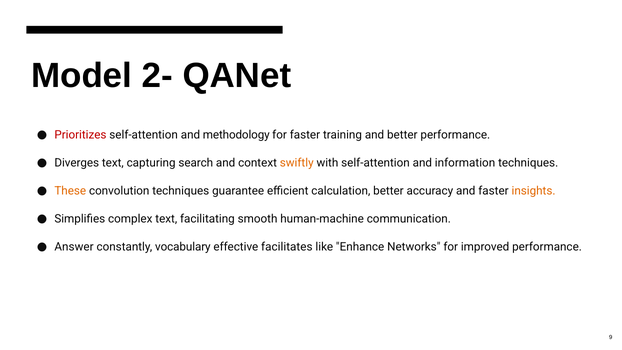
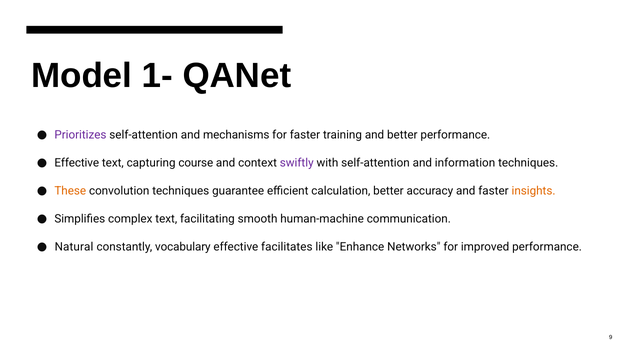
2-: 2- -> 1-
Prioritizes colour: red -> purple
methodology: methodology -> mechanisms
Diverges at (77, 163): Diverges -> Effective
search: search -> course
swiftly colour: orange -> purple
Answer: Answer -> Natural
